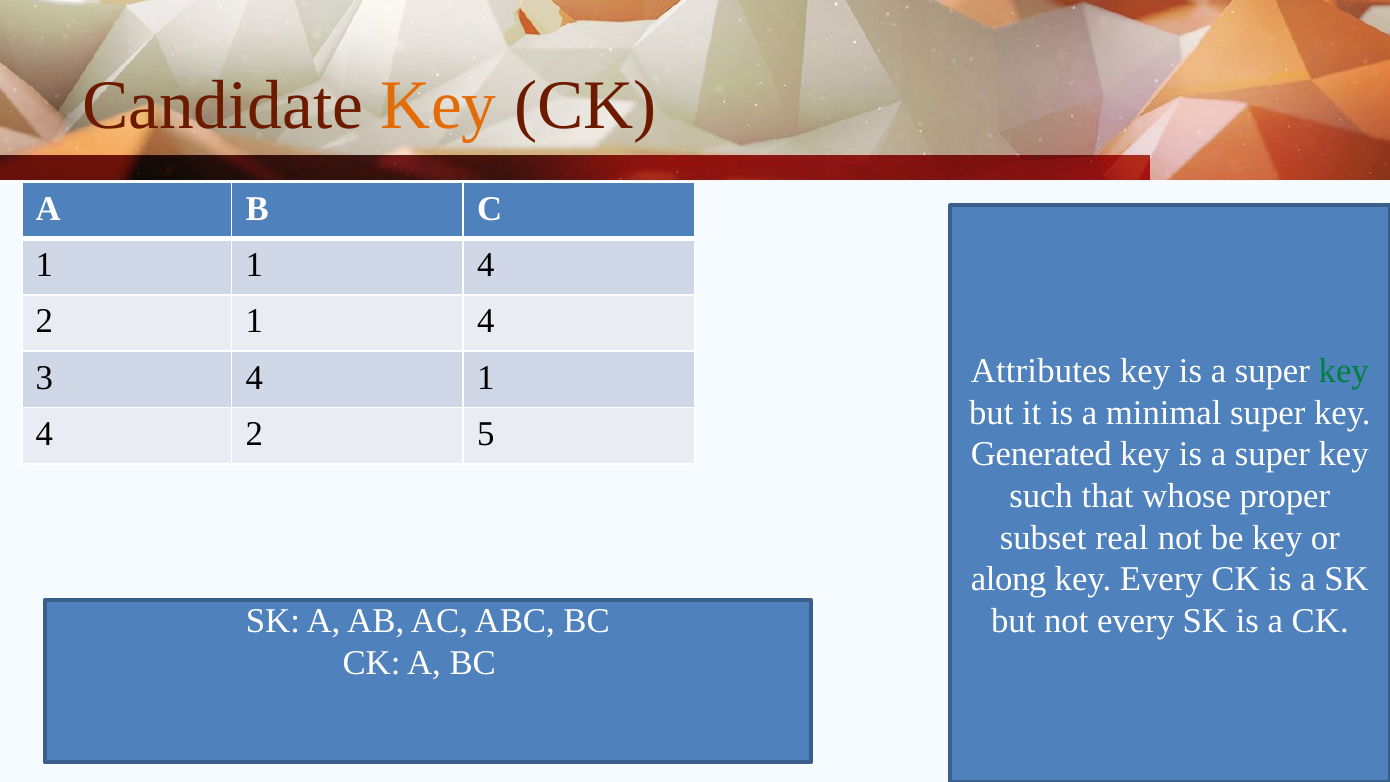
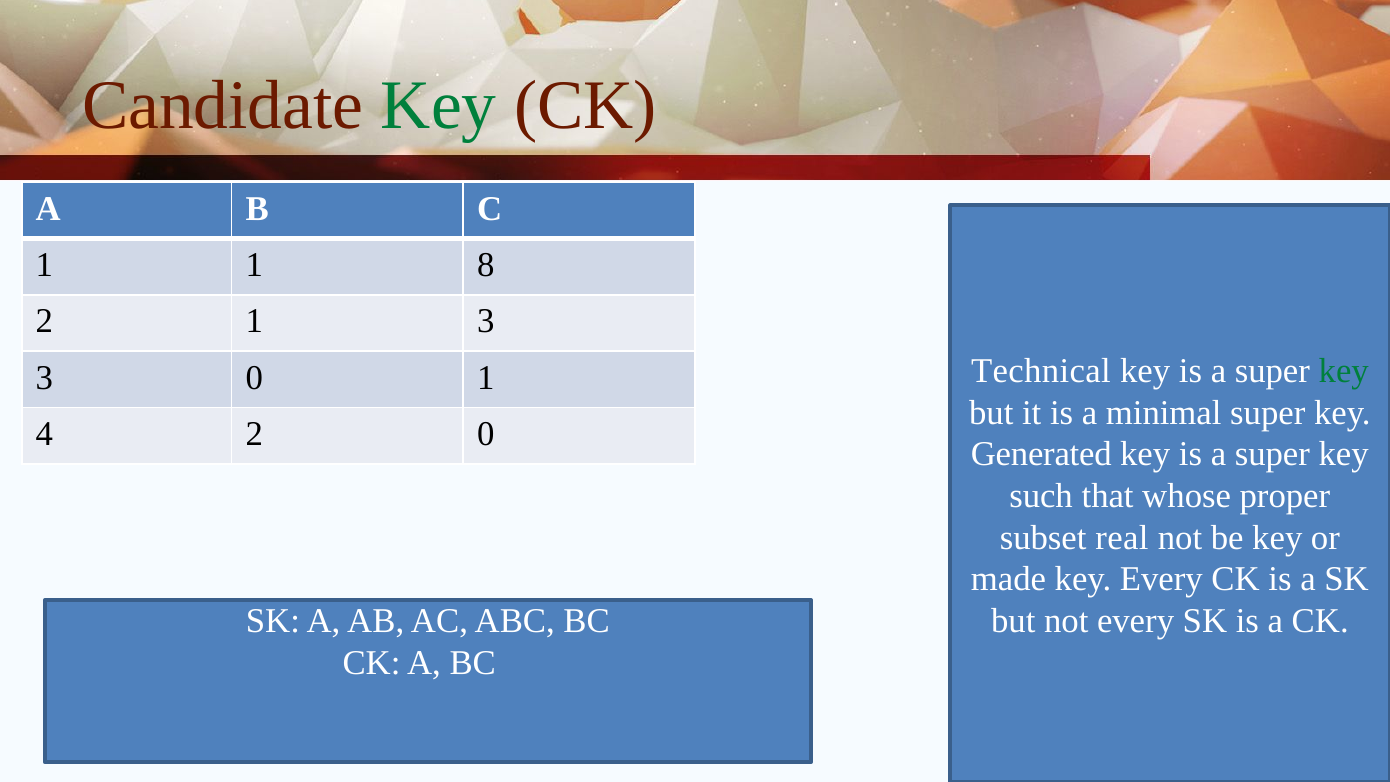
Key at (439, 106) colour: orange -> green
1 1 4: 4 -> 8
2 1 4: 4 -> 3
Attributes: Attributes -> Technical
3 4: 4 -> 0
2 5: 5 -> 0
along: along -> made
